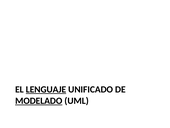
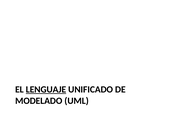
MODELADO underline: present -> none
